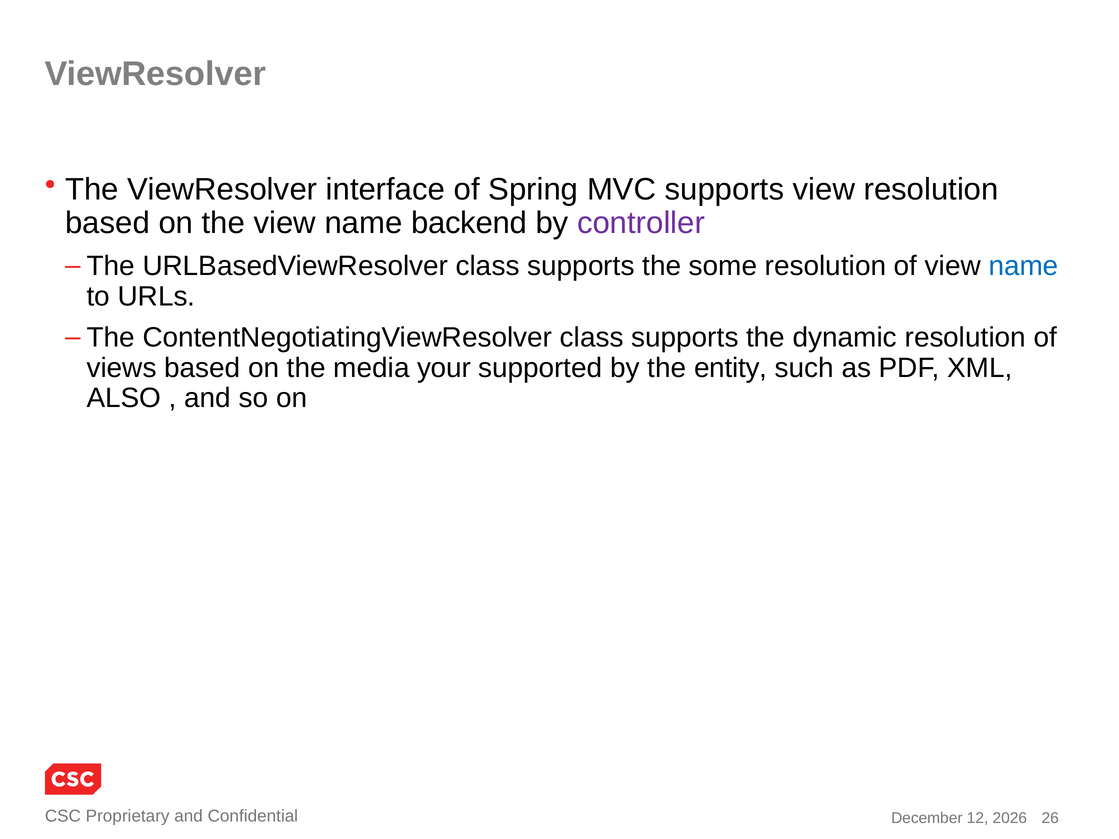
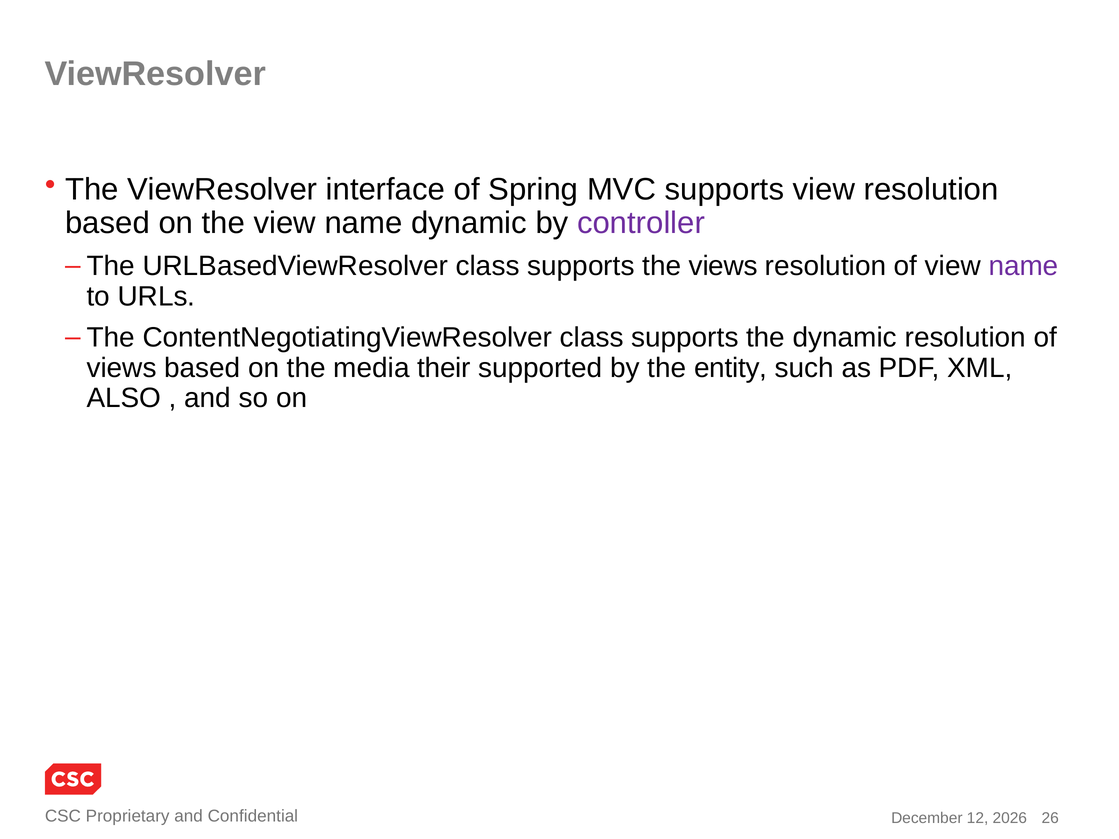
name backend: backend -> dynamic
the some: some -> views
name at (1024, 266) colour: blue -> purple
your: your -> their
